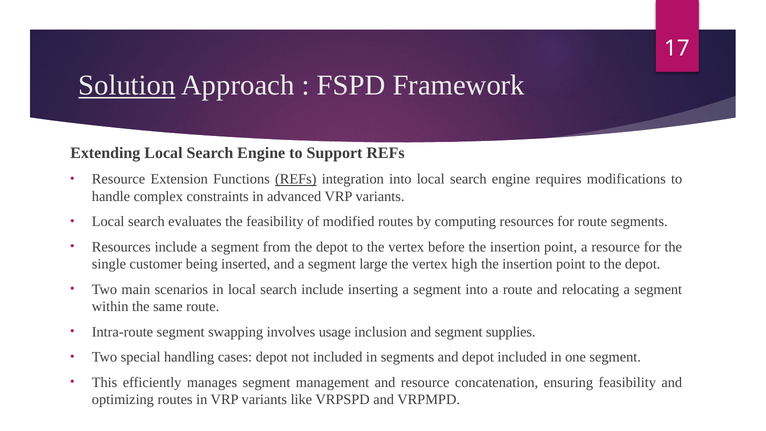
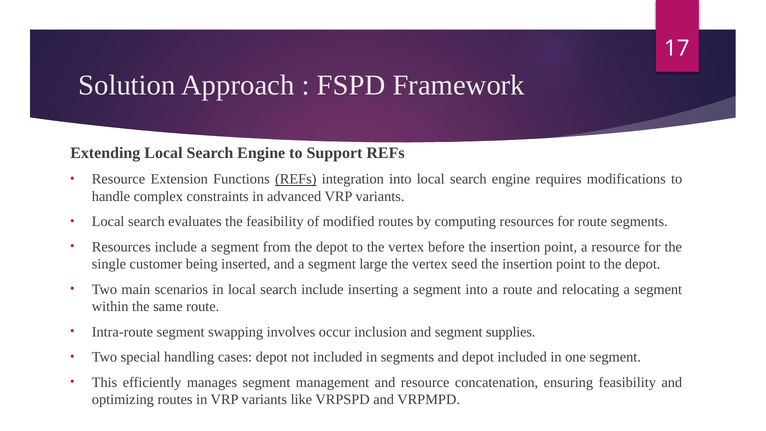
Solution underline: present -> none
high: high -> seed
usage: usage -> occur
